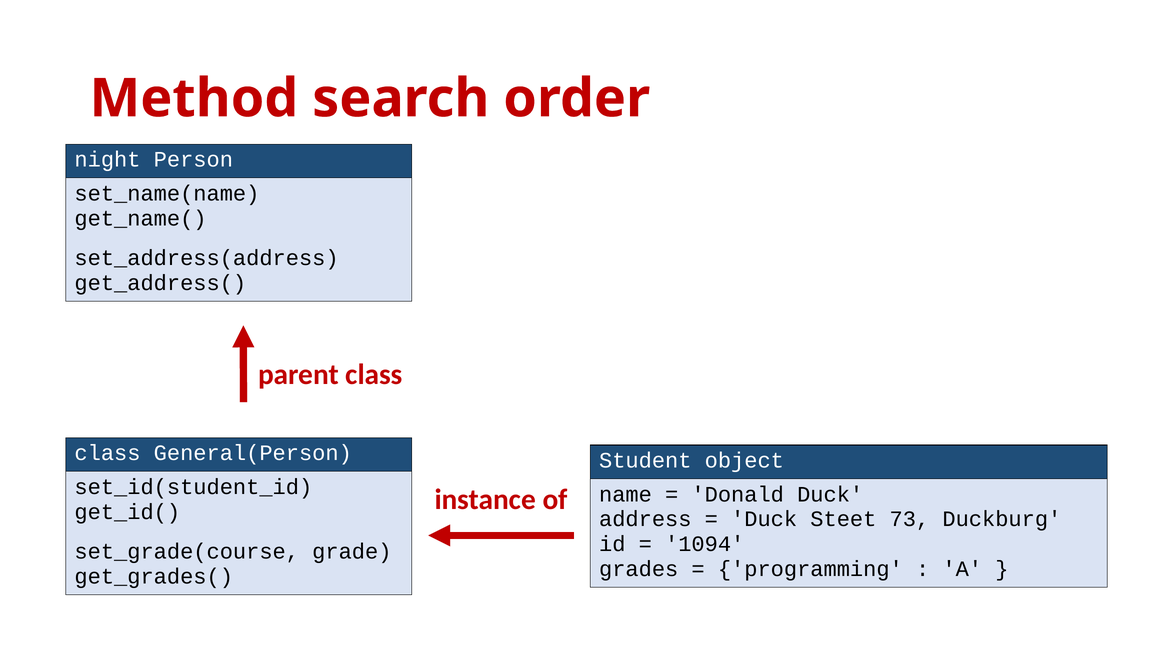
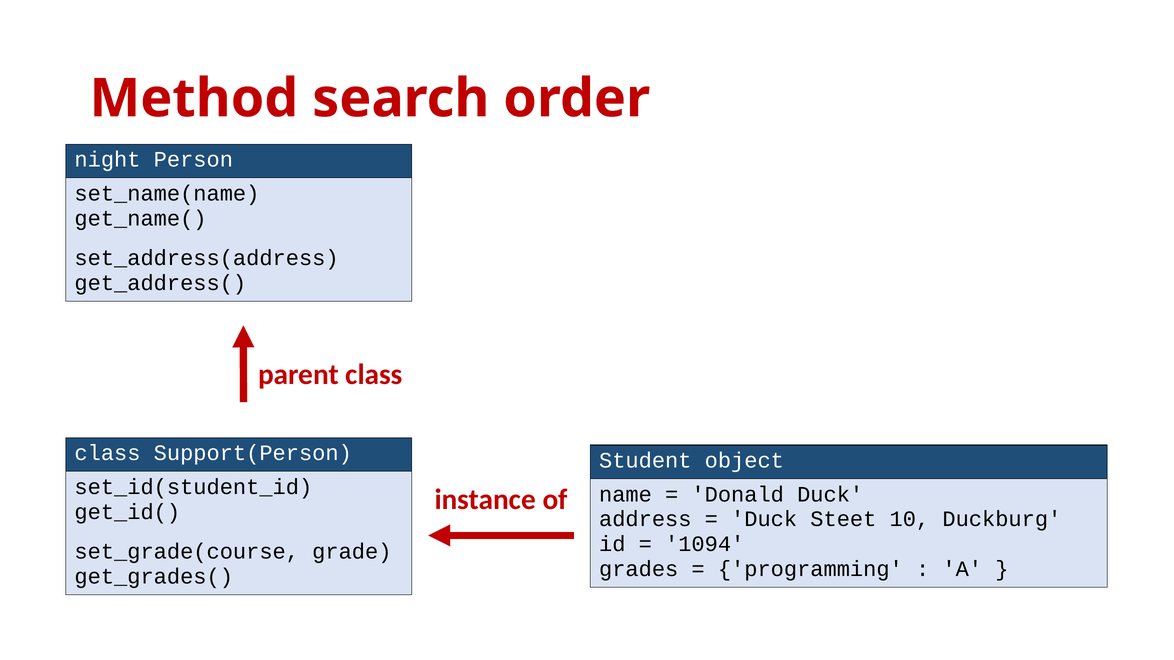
General(Person: General(Person -> Support(Person
73: 73 -> 10
